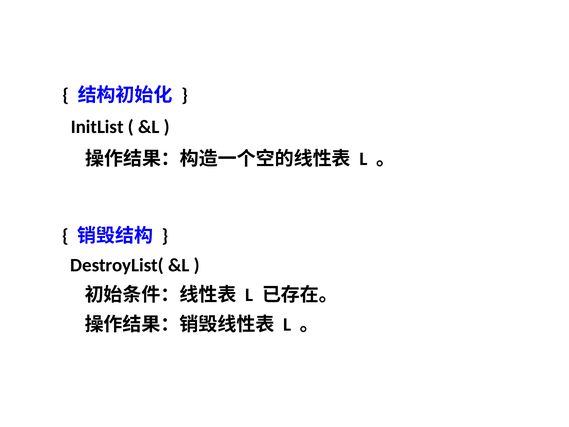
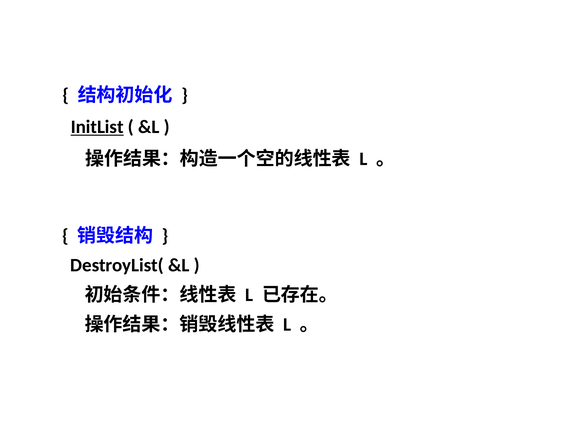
InitList underline: none -> present
